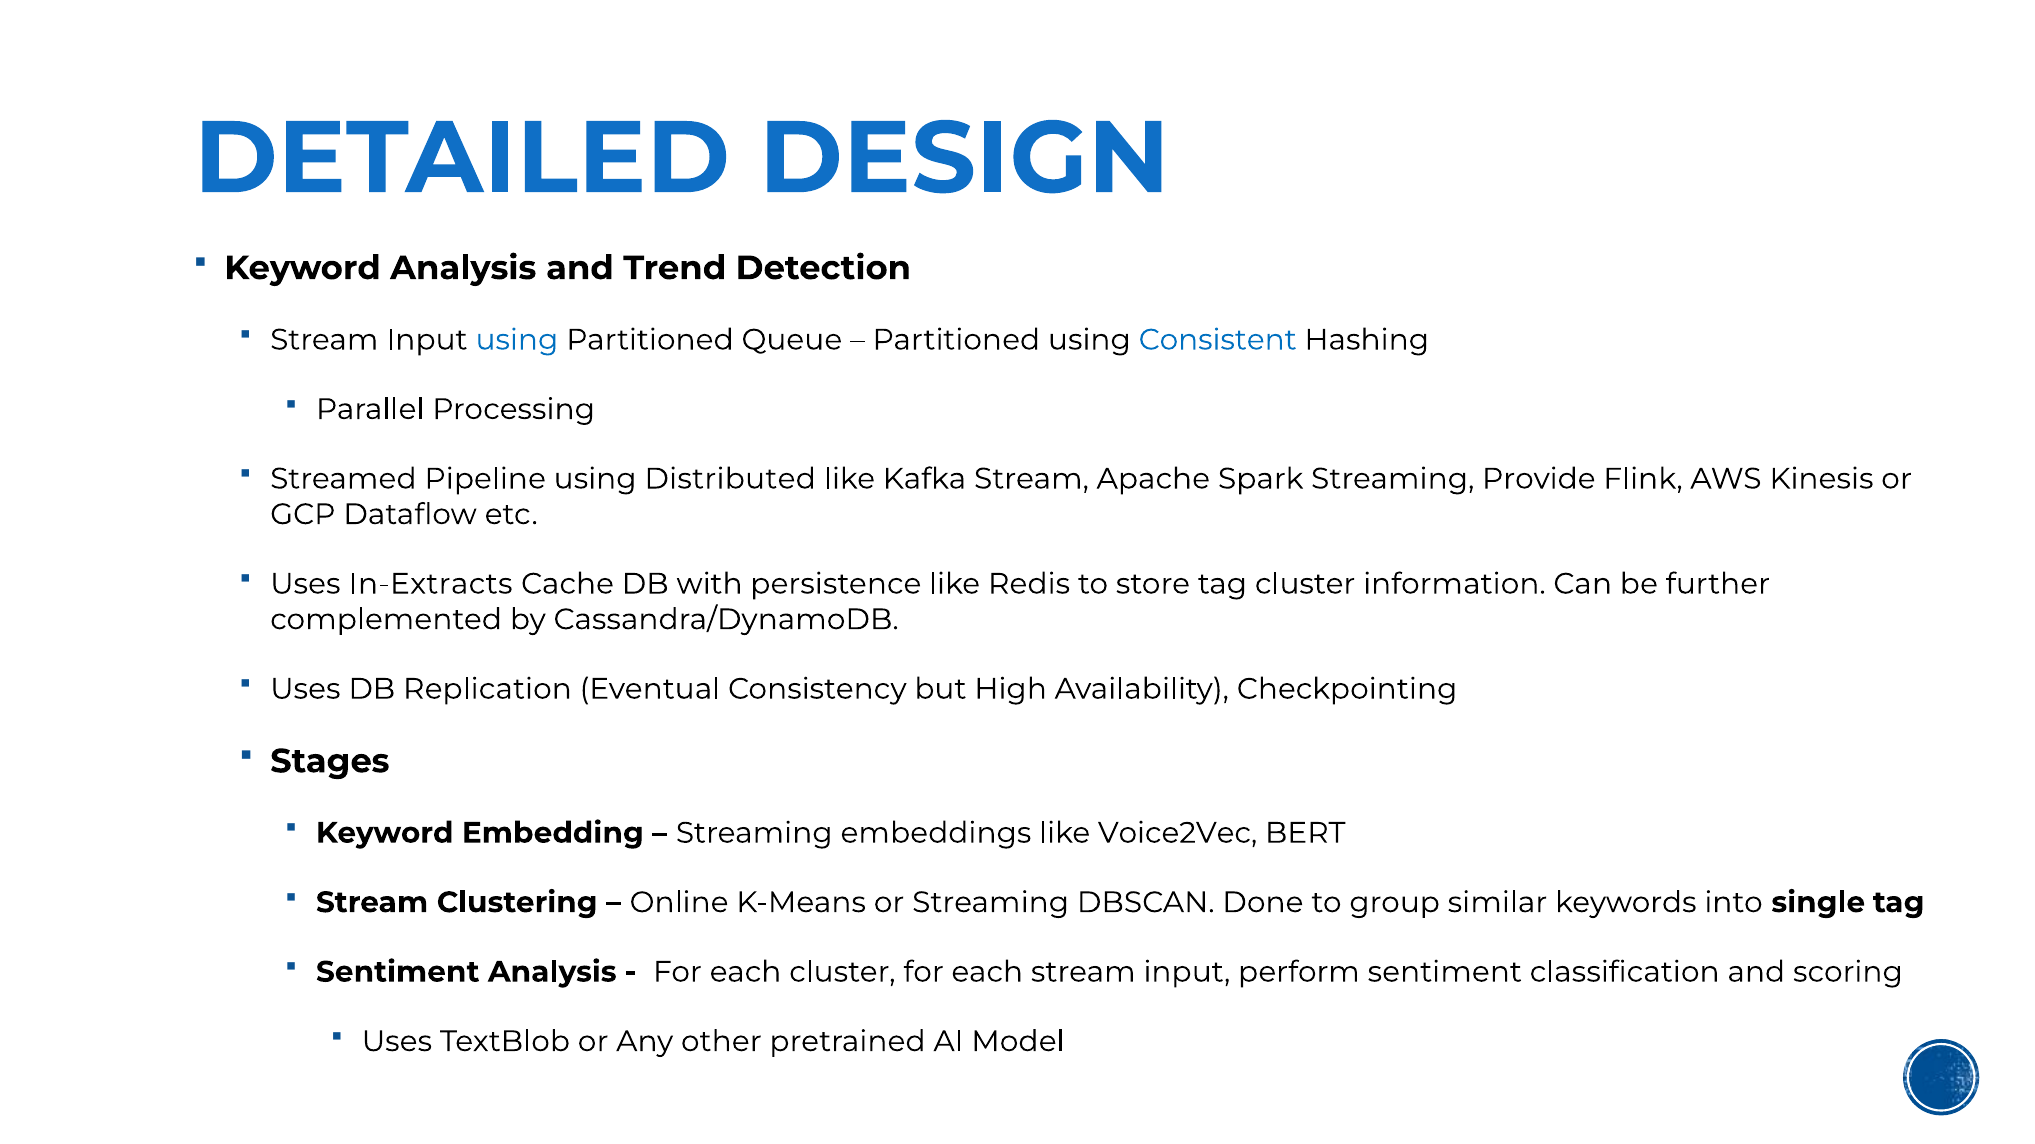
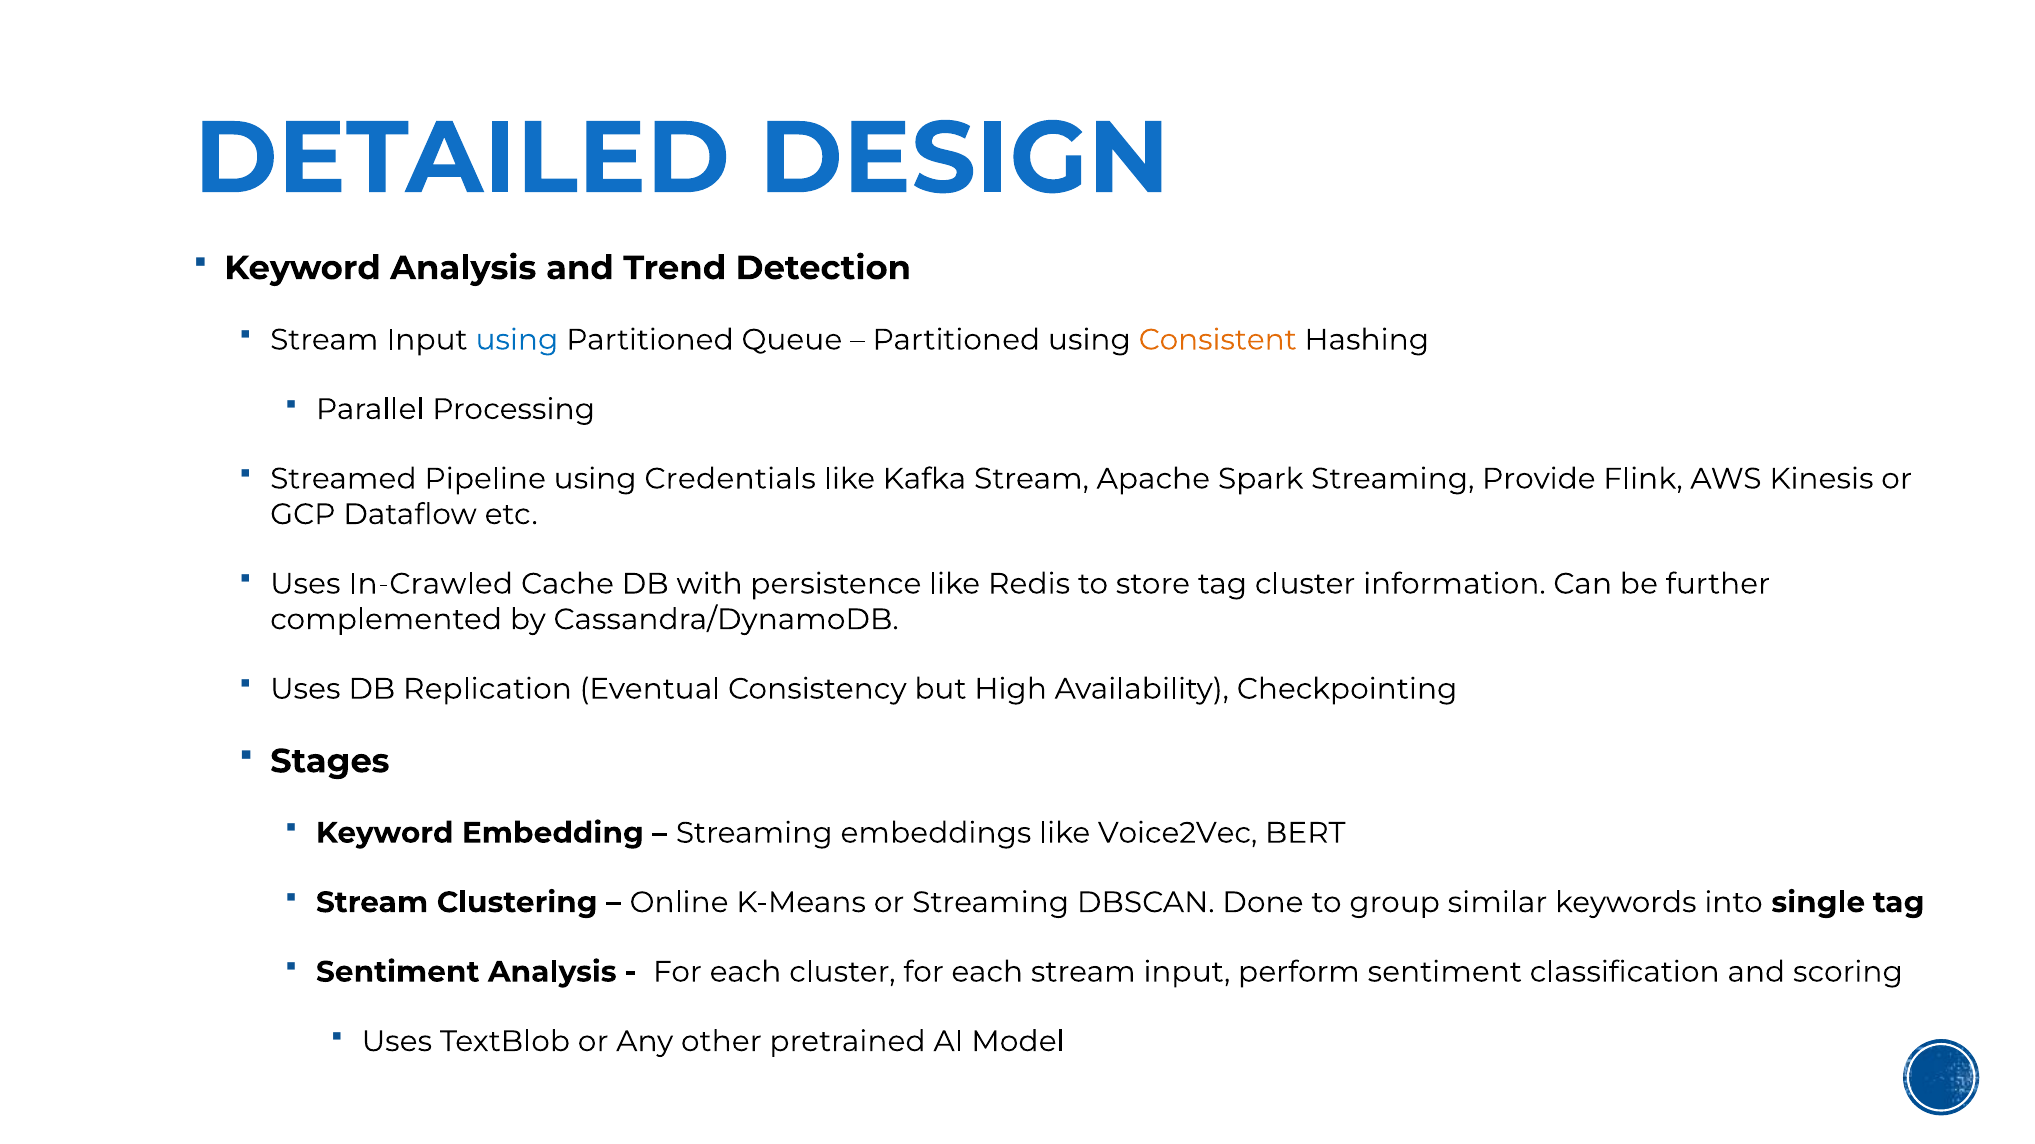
Consistent colour: blue -> orange
Distributed: Distributed -> Credentials
In-Extracts: In-Extracts -> In-Crawled
